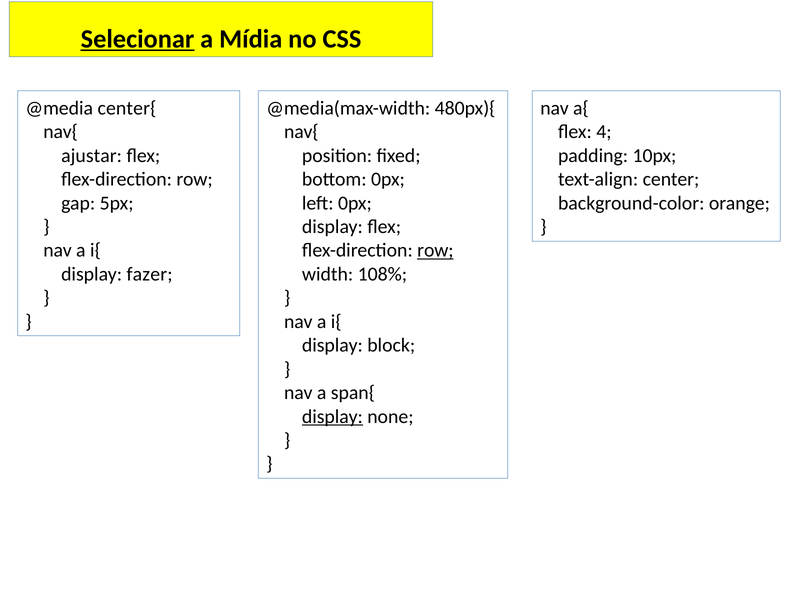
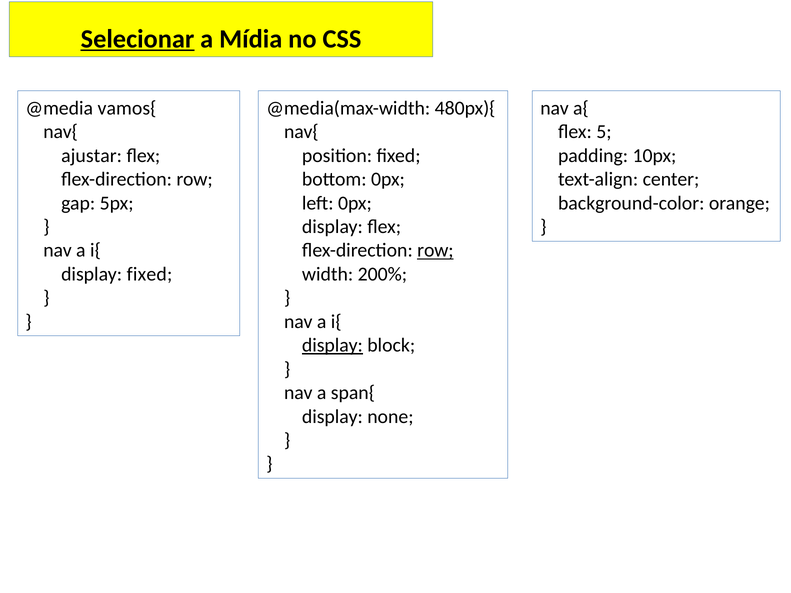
center{: center{ -> vamos{
4: 4 -> 5
display fazer: fazer -> fixed
108%: 108% -> 200%
display at (332, 345) underline: none -> present
display at (332, 417) underline: present -> none
